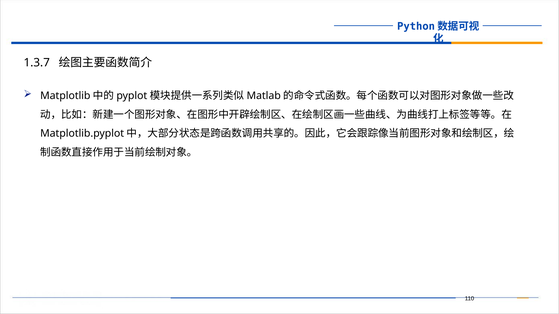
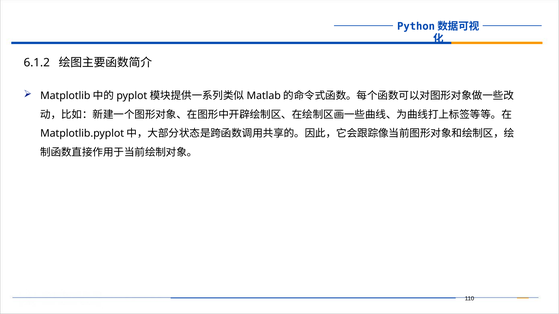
1.3.7: 1.3.7 -> 6.1.2
